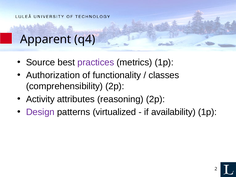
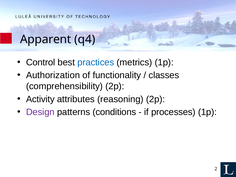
Source: Source -> Control
practices colour: purple -> blue
virtualized: virtualized -> conditions
availability: availability -> processes
